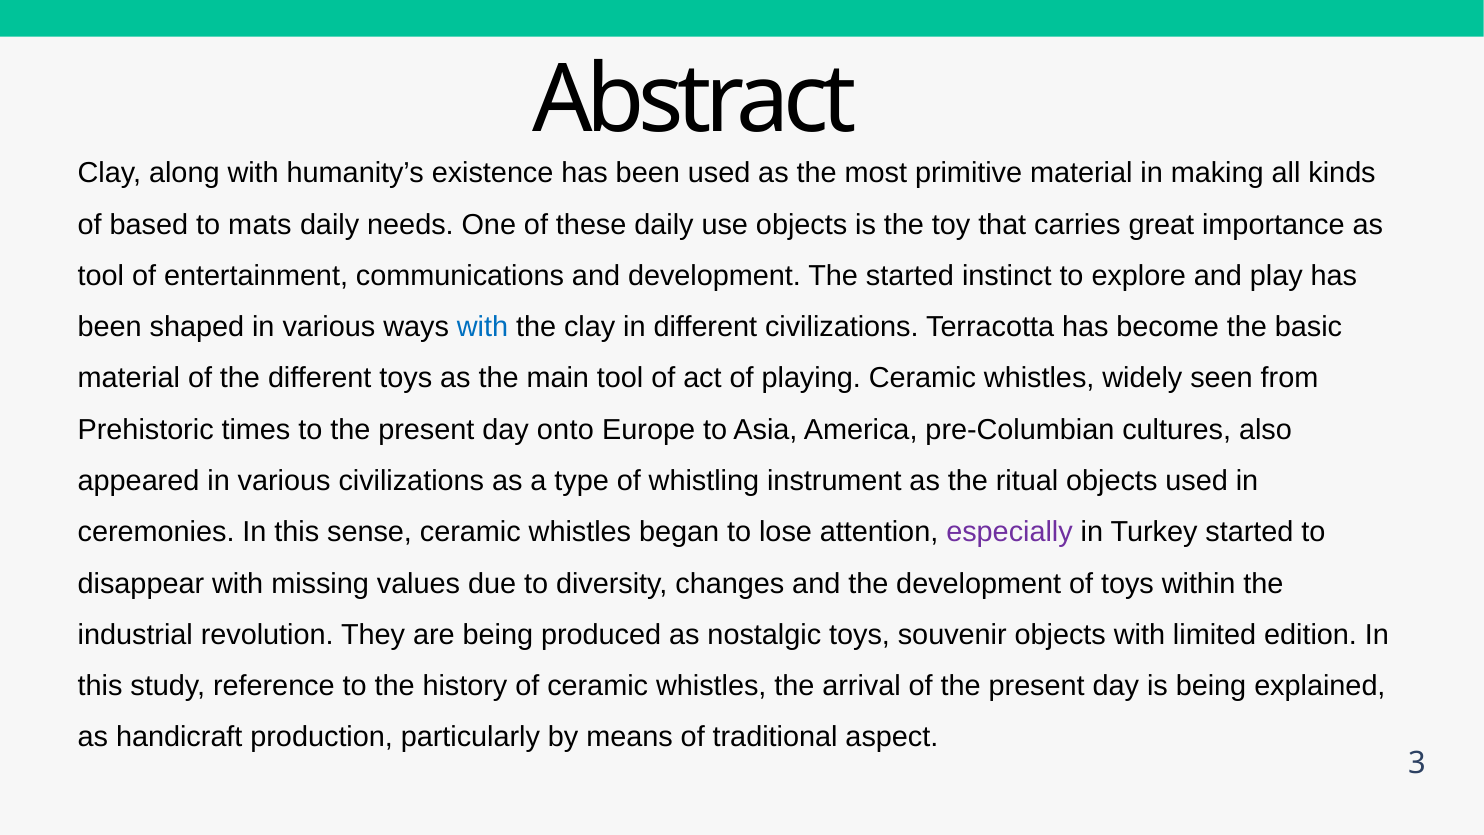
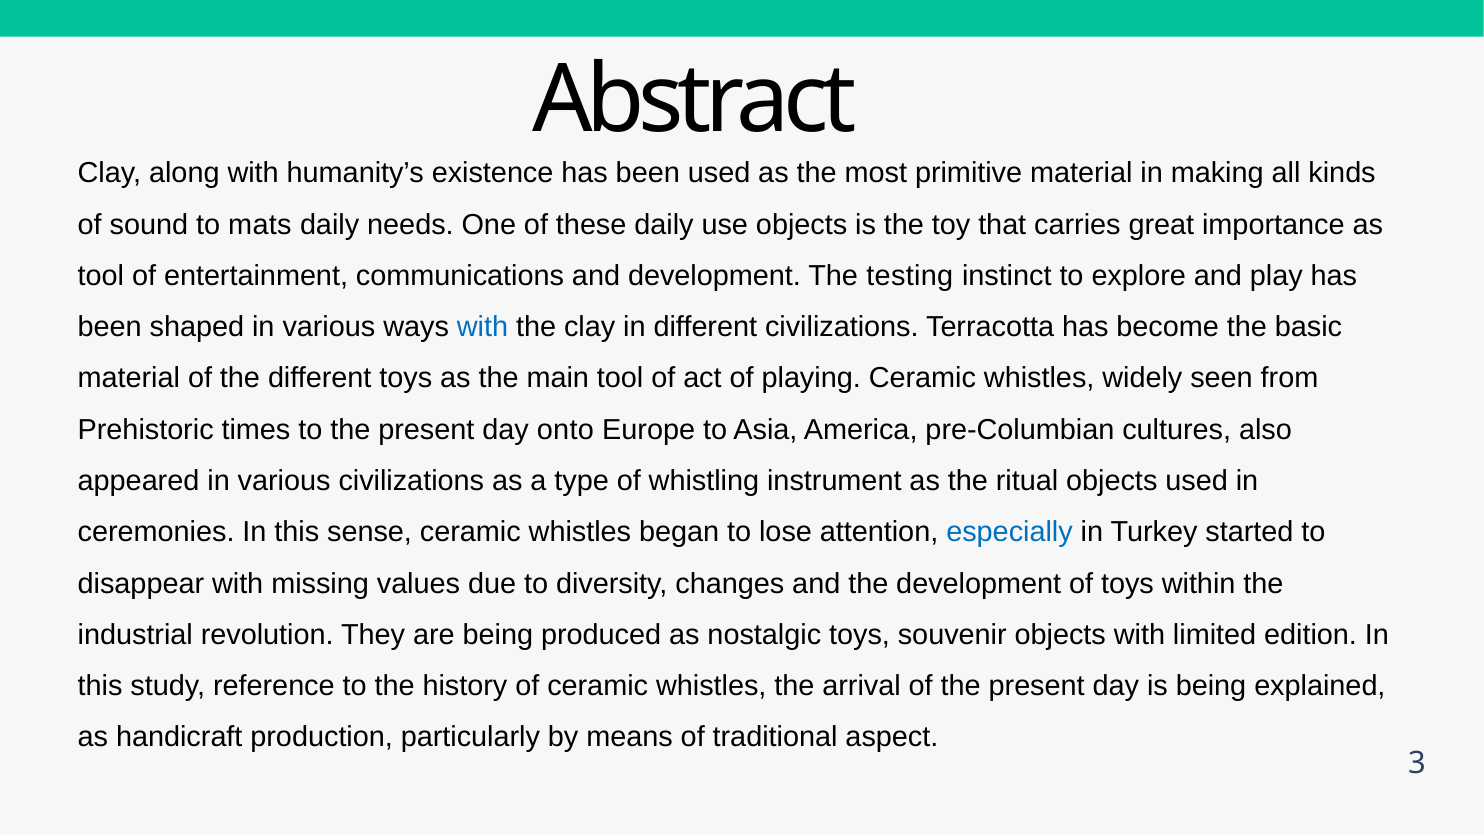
based: based -> sound
The started: started -> testing
especially colour: purple -> blue
